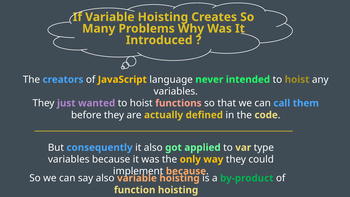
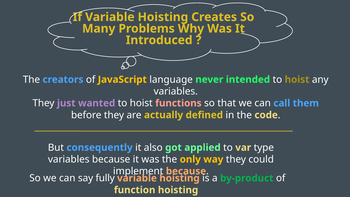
say also: also -> fully
